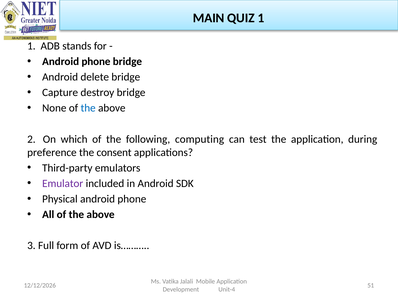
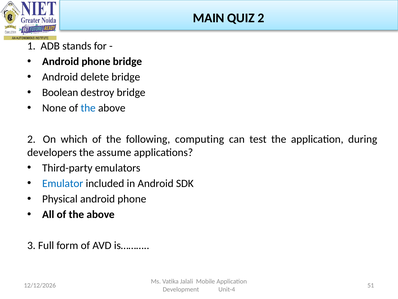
QUIZ 1: 1 -> 2
Capture: Capture -> Boolean
preference: preference -> developers
consent: consent -> assume
Emulator colour: purple -> blue
